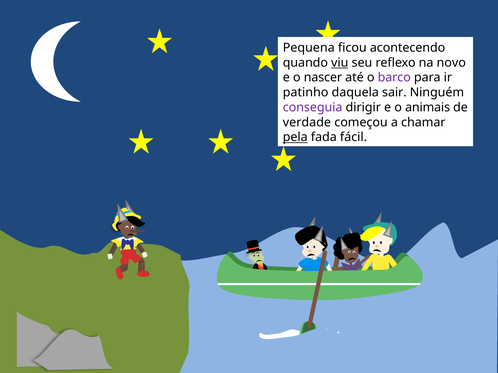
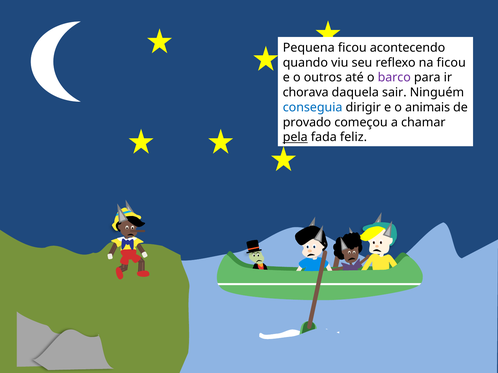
viu underline: present -> none
na novo: novo -> ficou
nascer: nascer -> outros
patinho: patinho -> chorava
conseguia colour: purple -> blue
verdade: verdade -> provado
fácil: fácil -> feliz
